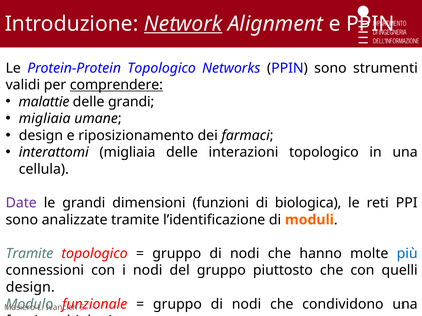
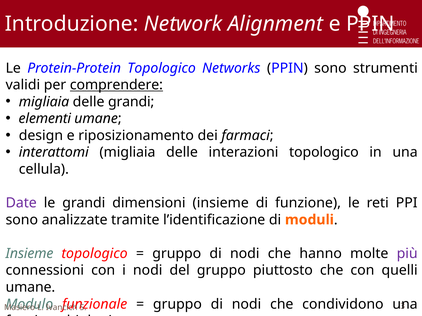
Network underline: present -> none
malattie at (44, 102): malattie -> migliaia
migliaia at (45, 119): migliaia -> elementi
dimensioni funzioni: funzioni -> insieme
di biologica: biologica -> funzione
Tramite at (29, 254): Tramite -> Insieme
più colour: blue -> purple
design at (30, 288): design -> umane
